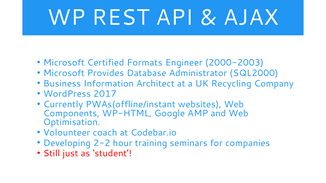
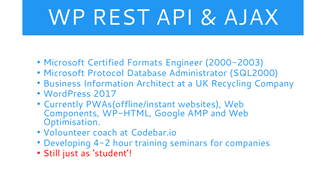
Provides: Provides -> Protocol
2-2: 2-2 -> 4-2
